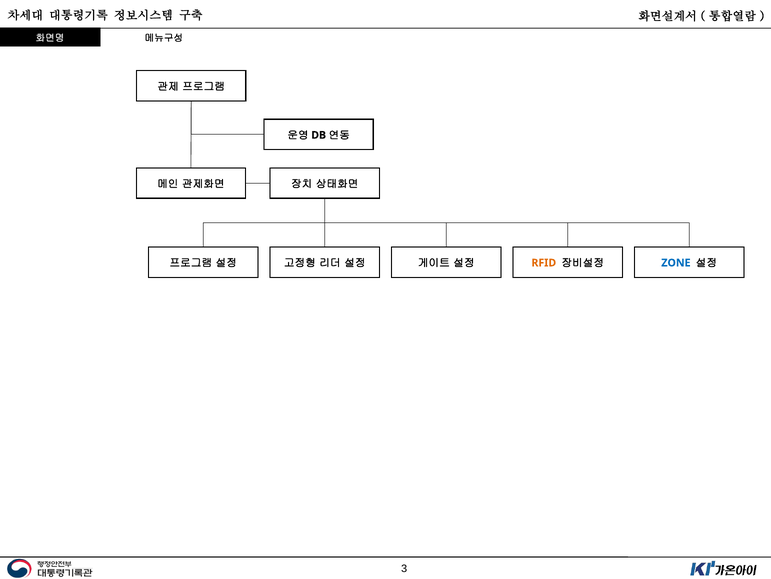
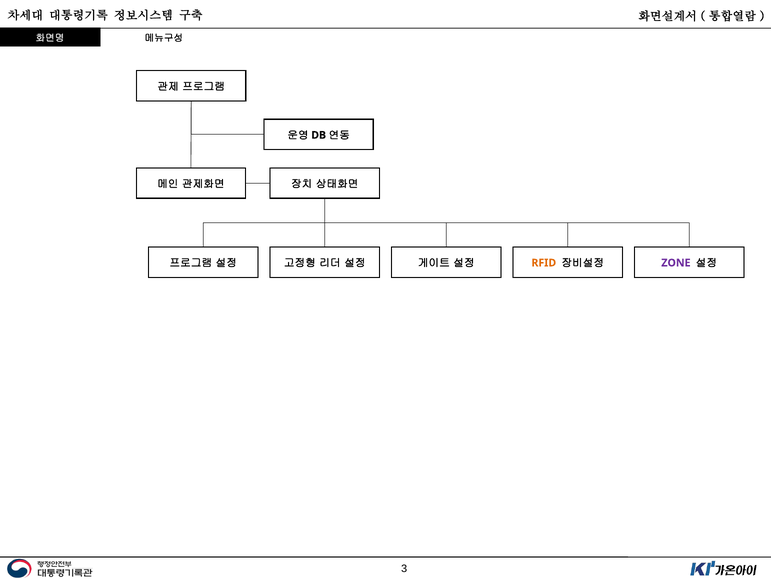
ZONE colour: blue -> purple
